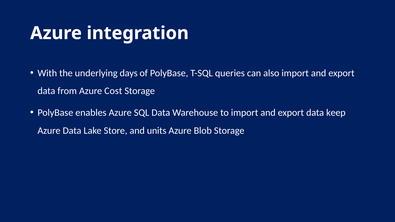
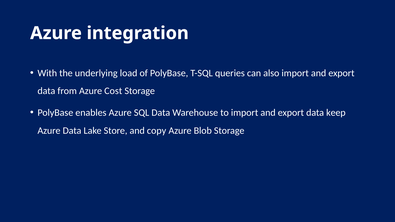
days: days -> load
units: units -> copy
